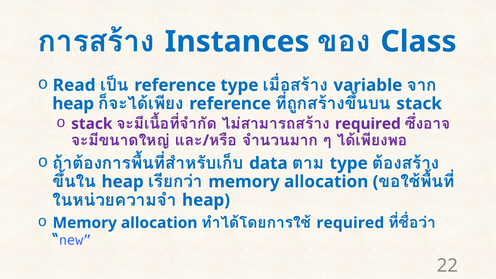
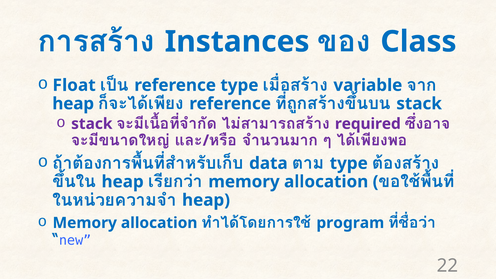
Read: Read -> Float
required at (350, 223): required -> program
